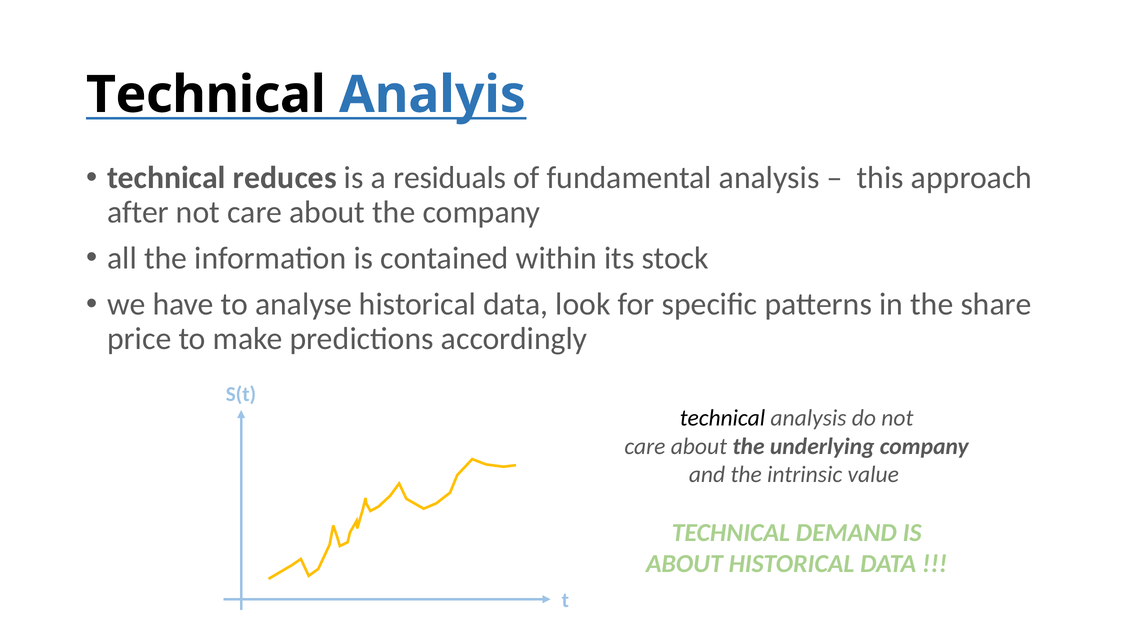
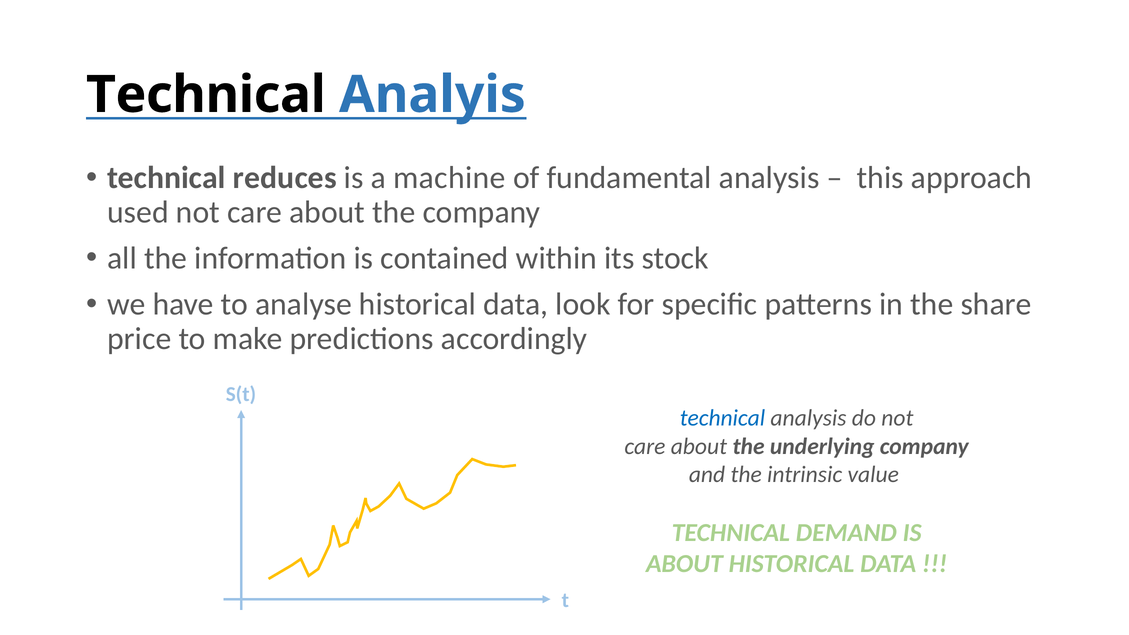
residuals: residuals -> machine
after: after -> used
technical at (722, 418) colour: black -> blue
